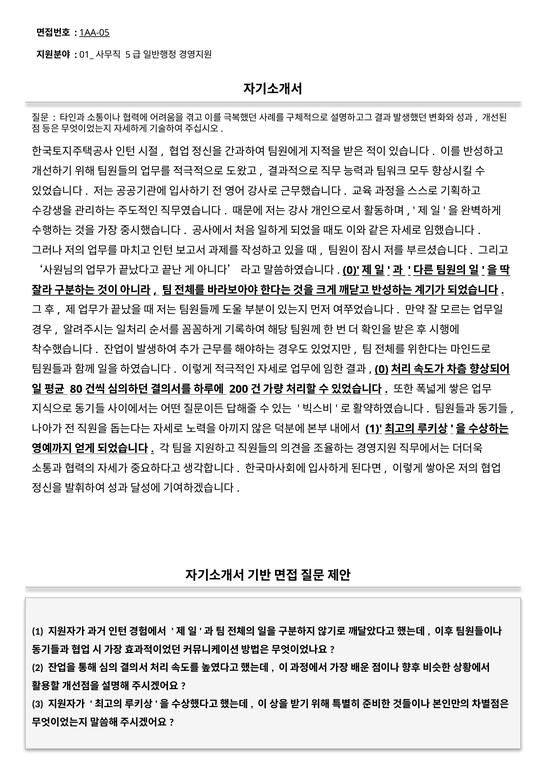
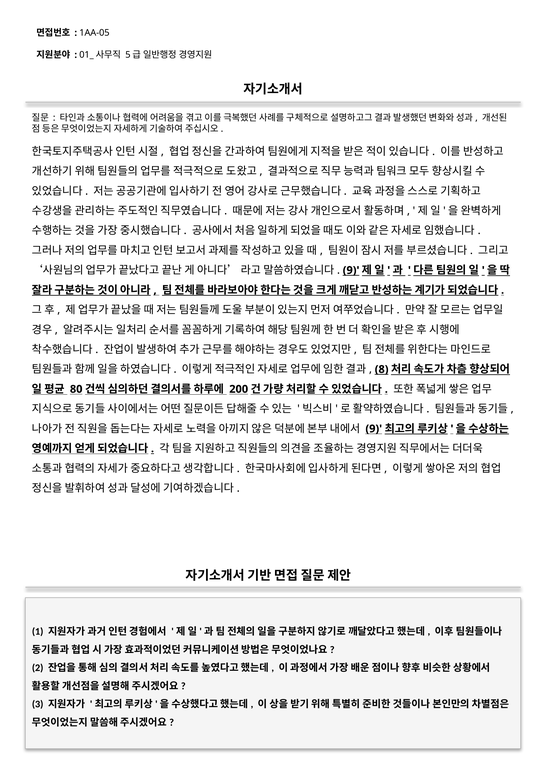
1AA-05 underline: present -> none
0 at (351, 270): 0 -> 9
0 at (382, 369): 0 -> 8
1 at (374, 429): 1 -> 9
